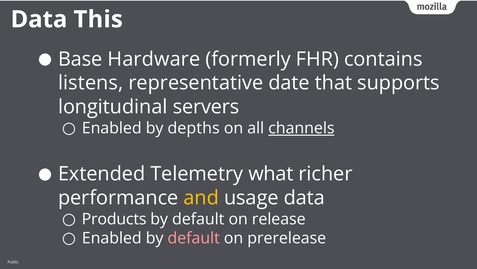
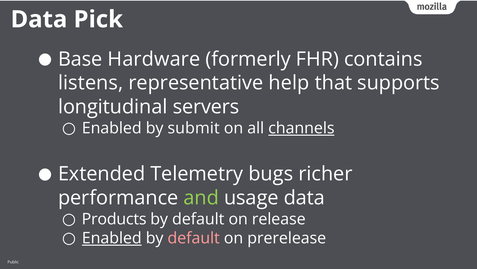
This: This -> Pick
date: date -> help
depths: depths -> submit
what: what -> bugs
and colour: yellow -> light green
Enabled at (112, 238) underline: none -> present
